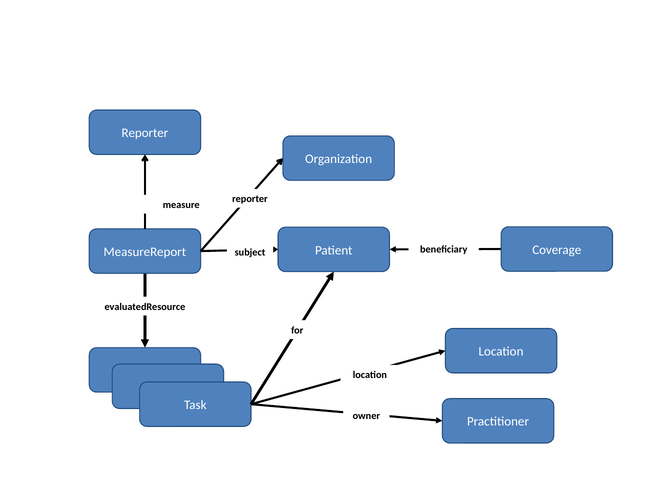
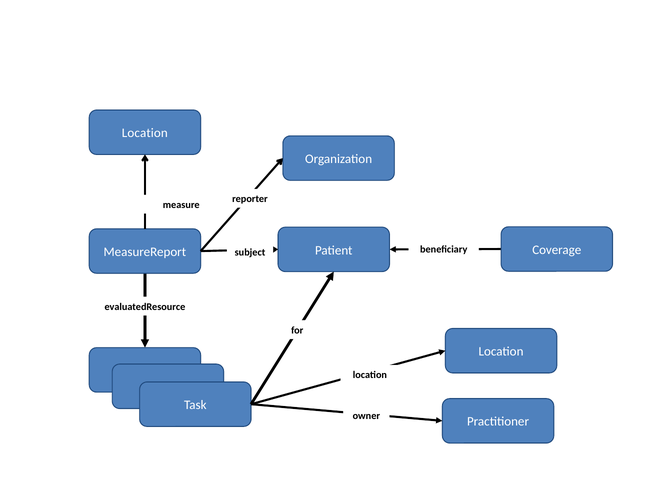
Reporter at (145, 133): Reporter -> Location
